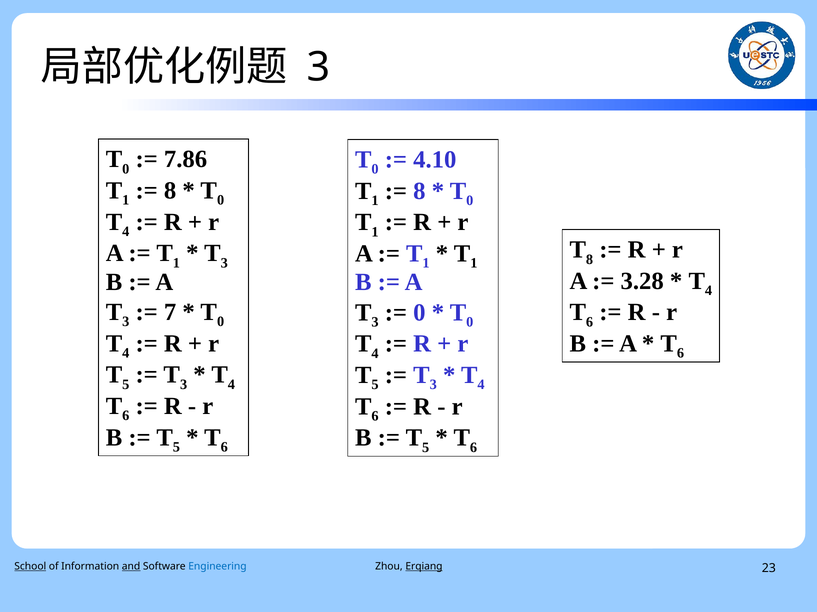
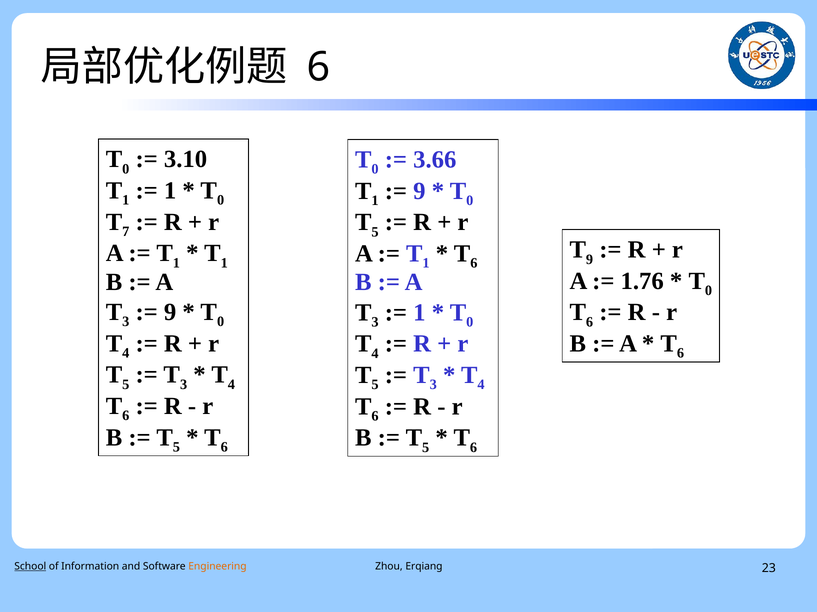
3 at (318, 67): 3 -> 6
7.86: 7.86 -> 3.10
4.10: 4.10 -> 3.66
8 at (170, 191): 8 -> 1
8 at (419, 191): 8 -> 9
4 at (126, 232): 4 -> 7
1 at (375, 232): 1 -> 5
8 at (590, 260): 8 -> 9
3 at (224, 263): 3 -> 1
1 at (474, 263): 1 -> 6
3.28: 3.28 -> 1.76
4 at (709, 291): 4 -> 0
7 at (170, 312): 7 -> 9
0 at (419, 313): 0 -> 1
and underline: present -> none
Engineering colour: blue -> orange
Erqiang underline: present -> none
